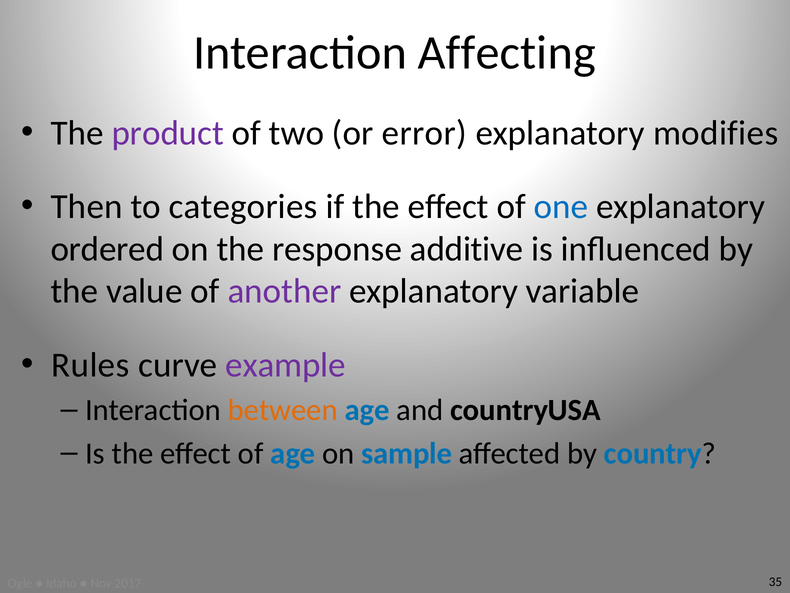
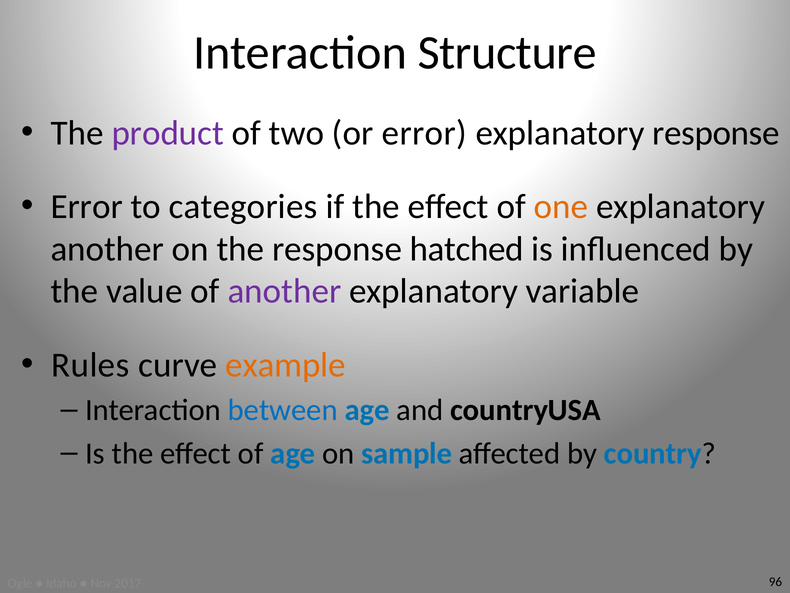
Affecting: Affecting -> Structure
explanatory modifies: modifies -> response
Then at (87, 207): Then -> Error
one colour: blue -> orange
ordered at (107, 249): ordered -> another
additive: additive -> hatched
example colour: purple -> orange
between colour: orange -> blue
35: 35 -> 96
